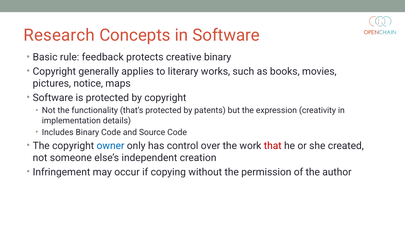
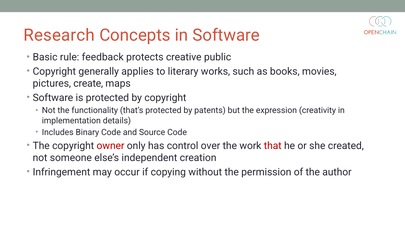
creative binary: binary -> public
notice: notice -> create
owner colour: blue -> red
